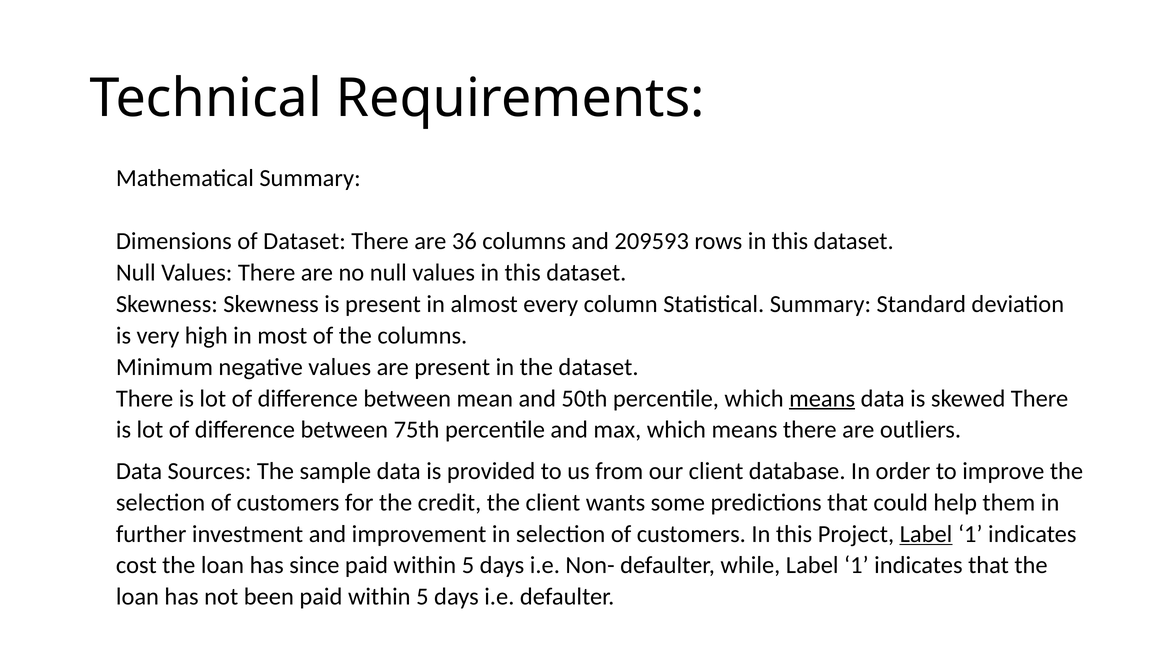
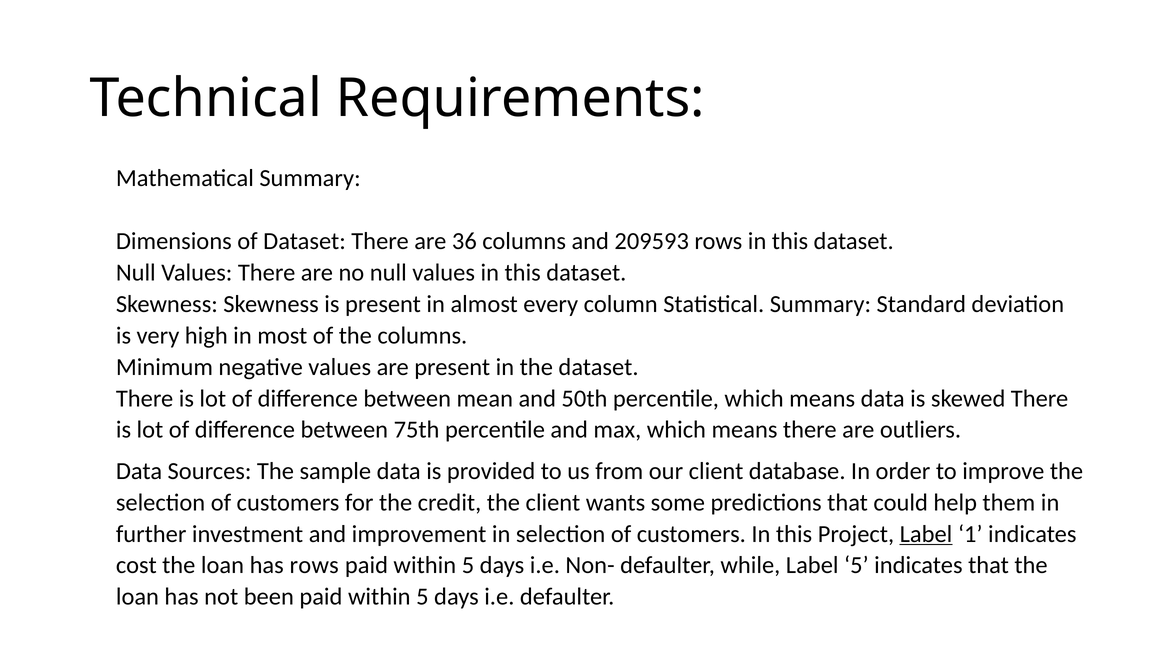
means at (822, 398) underline: present -> none
has since: since -> rows
while Label 1: 1 -> 5
